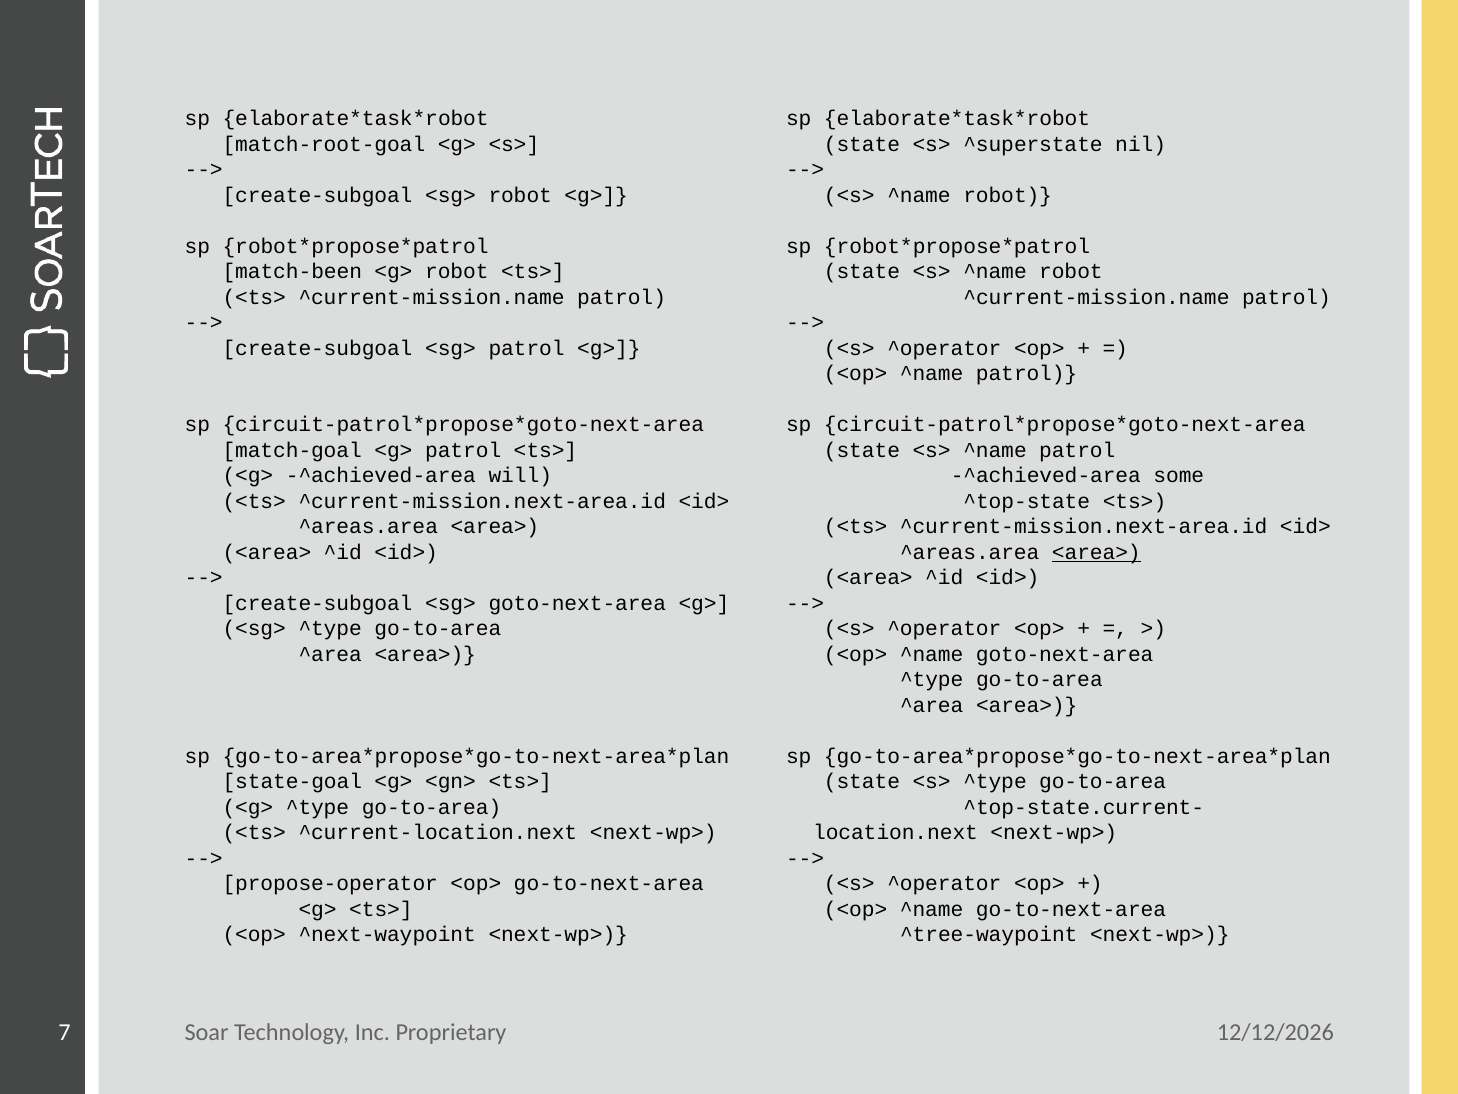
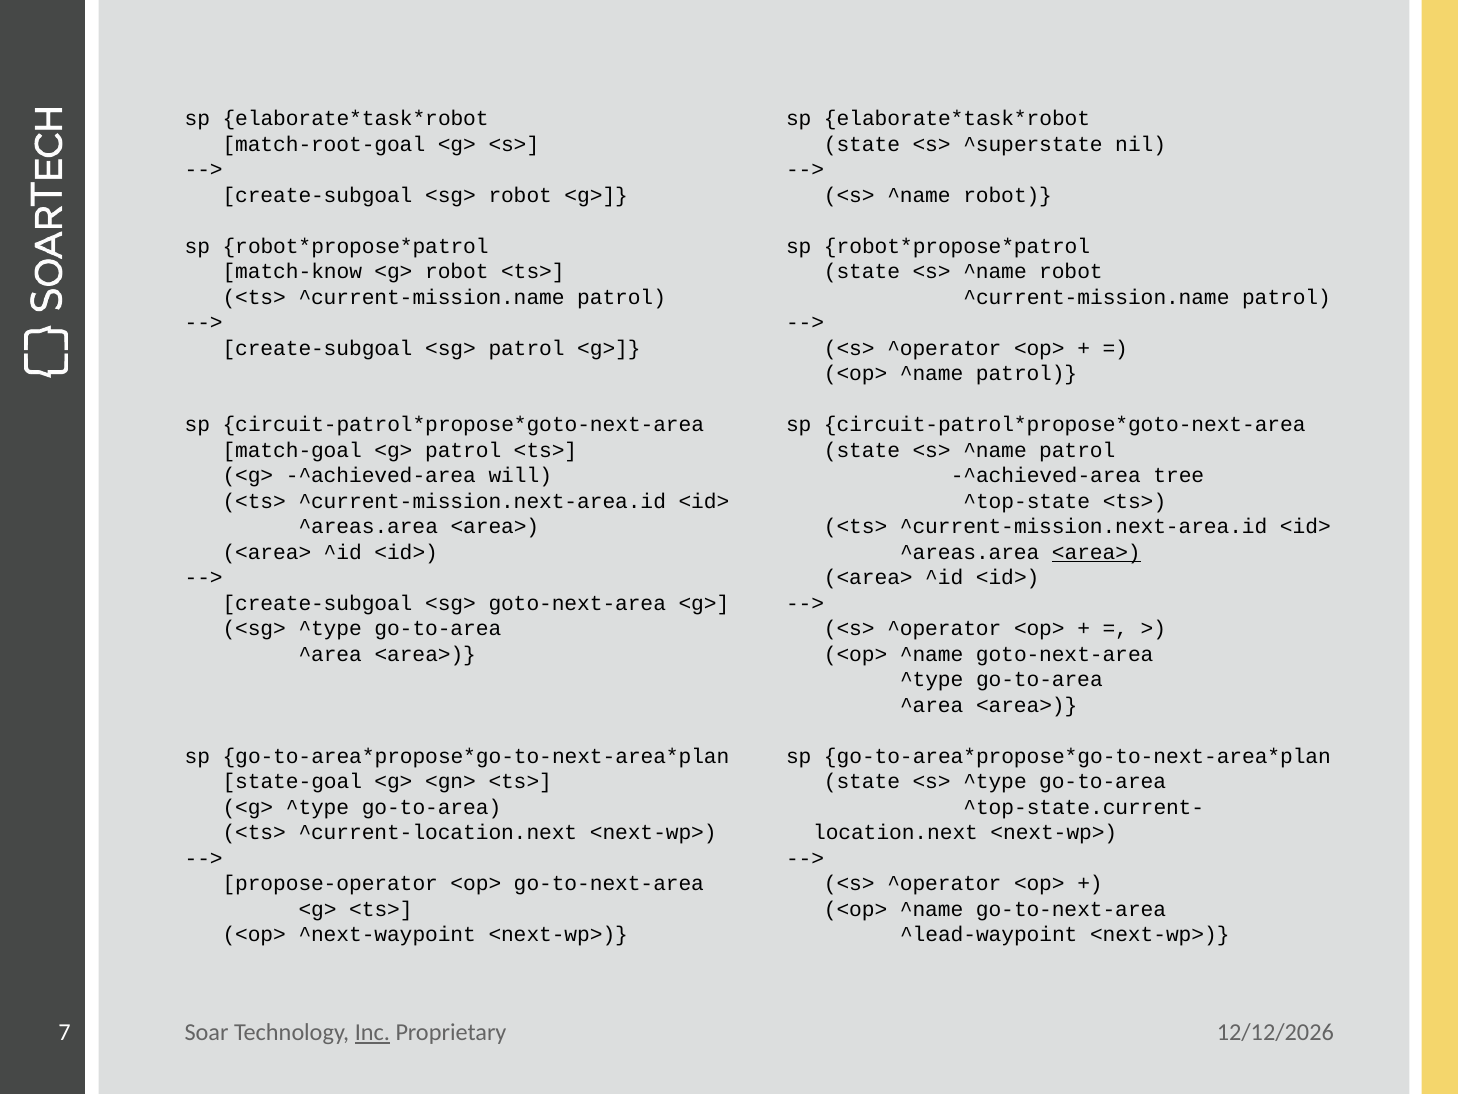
match-been: match-been -> match-know
some: some -> tree
^tree-waypoint: ^tree-waypoint -> ^lead-waypoint
Inc underline: none -> present
